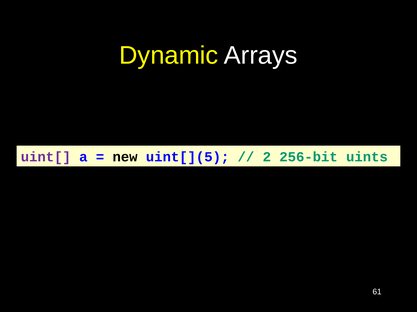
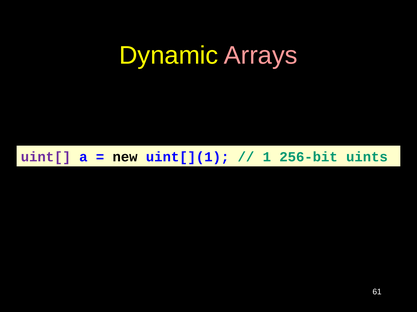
Arrays colour: white -> pink
uint[](5: uint[](5 -> uint[](1
2: 2 -> 1
